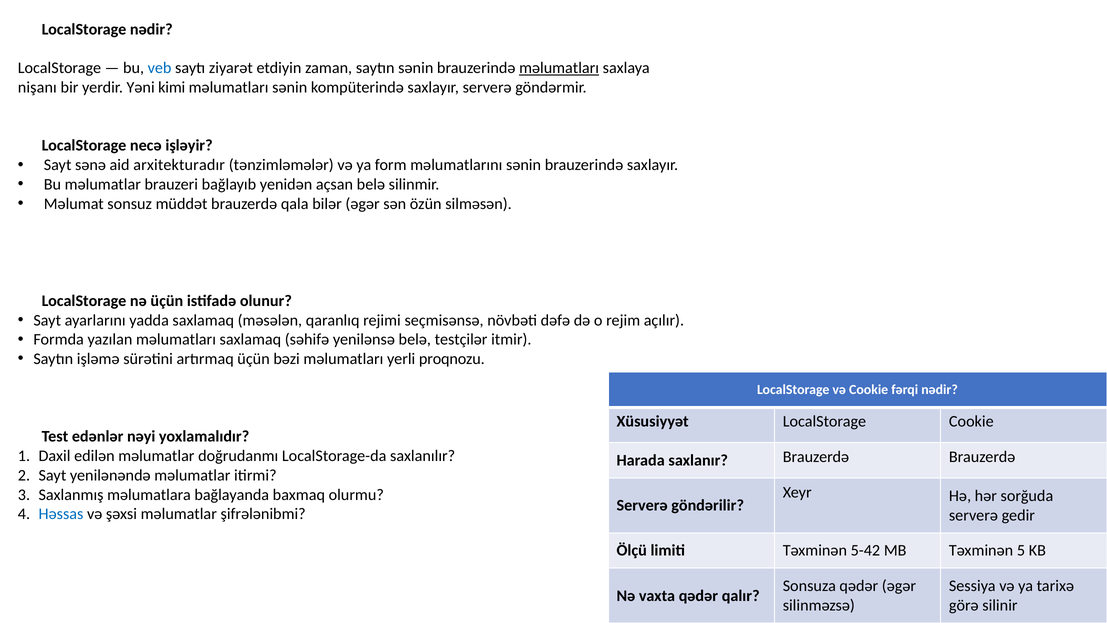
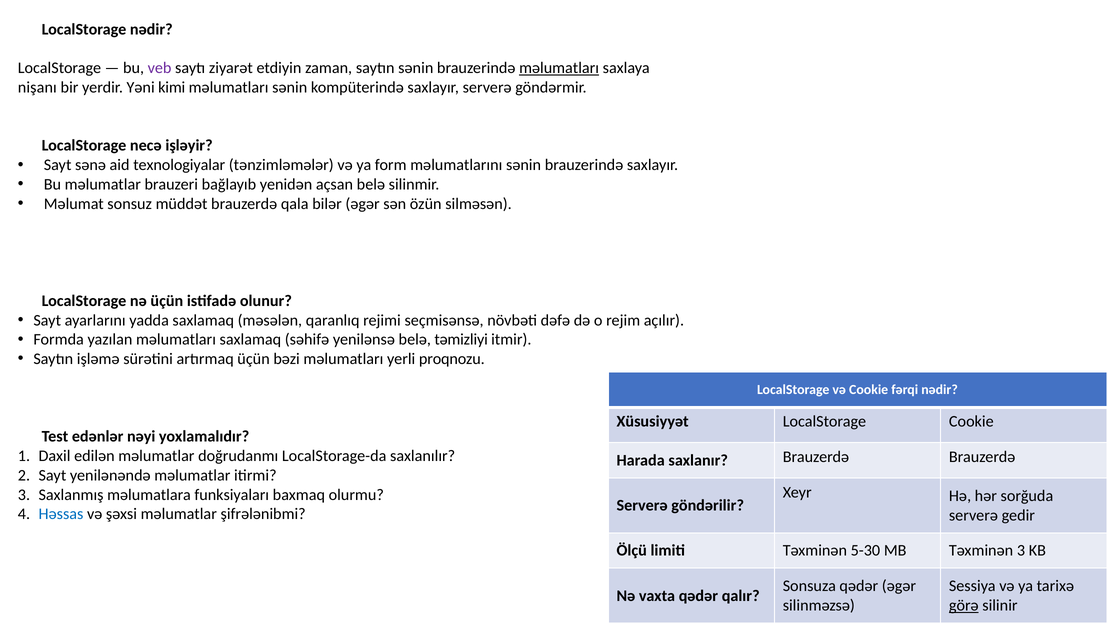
veb colour: blue -> purple
arxitekturadır: arxitekturadır -> texnologiyalar
testçilər: testçilər -> təmizliyi
bağlayanda: bağlayanda -> funksiyaları
5-42: 5-42 -> 5-30
Təxminən 5: 5 -> 3
görə underline: none -> present
